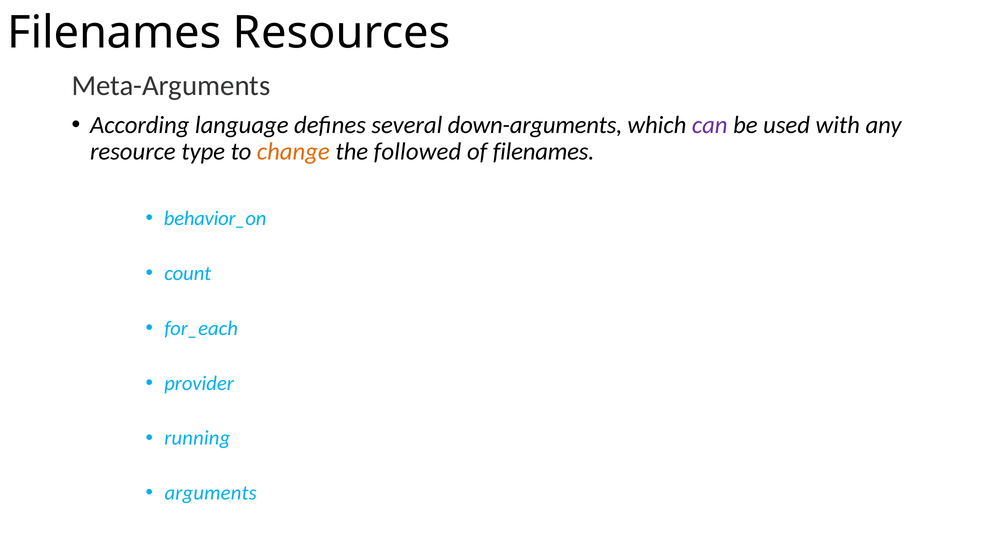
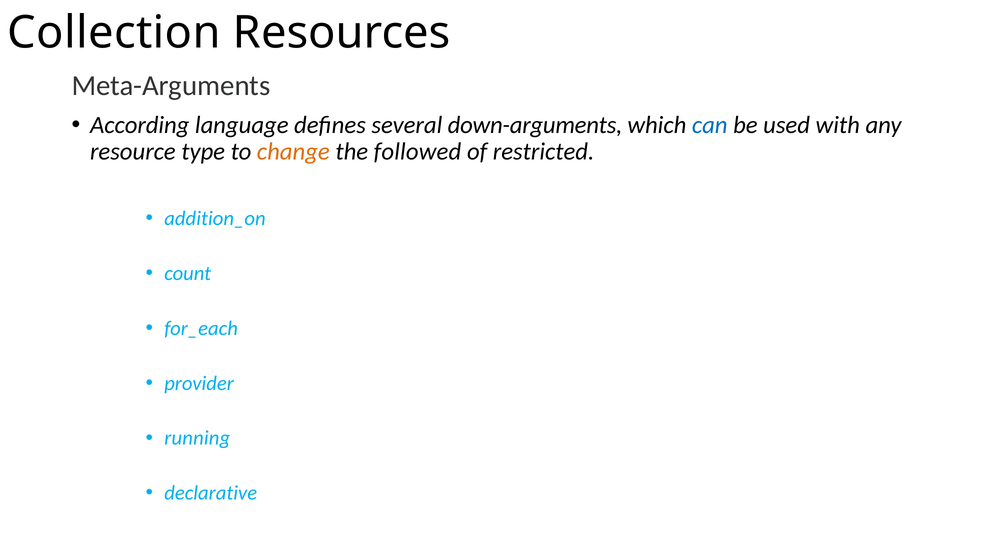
Filenames at (114, 33): Filenames -> Collection
can colour: purple -> blue
of filenames: filenames -> restricted
behavior_on: behavior_on -> addition_on
arguments: arguments -> declarative
